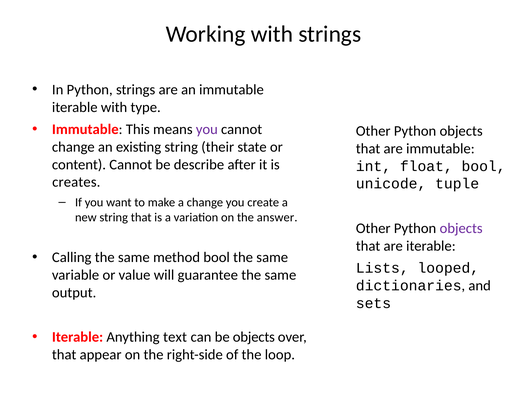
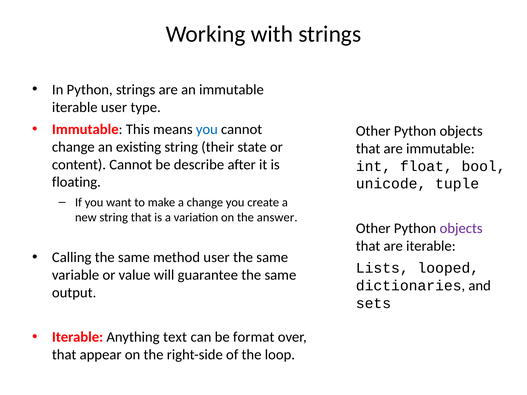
iterable with: with -> user
you at (207, 130) colour: purple -> blue
creates: creates -> floating
method bool: bool -> user
be objects: objects -> format
